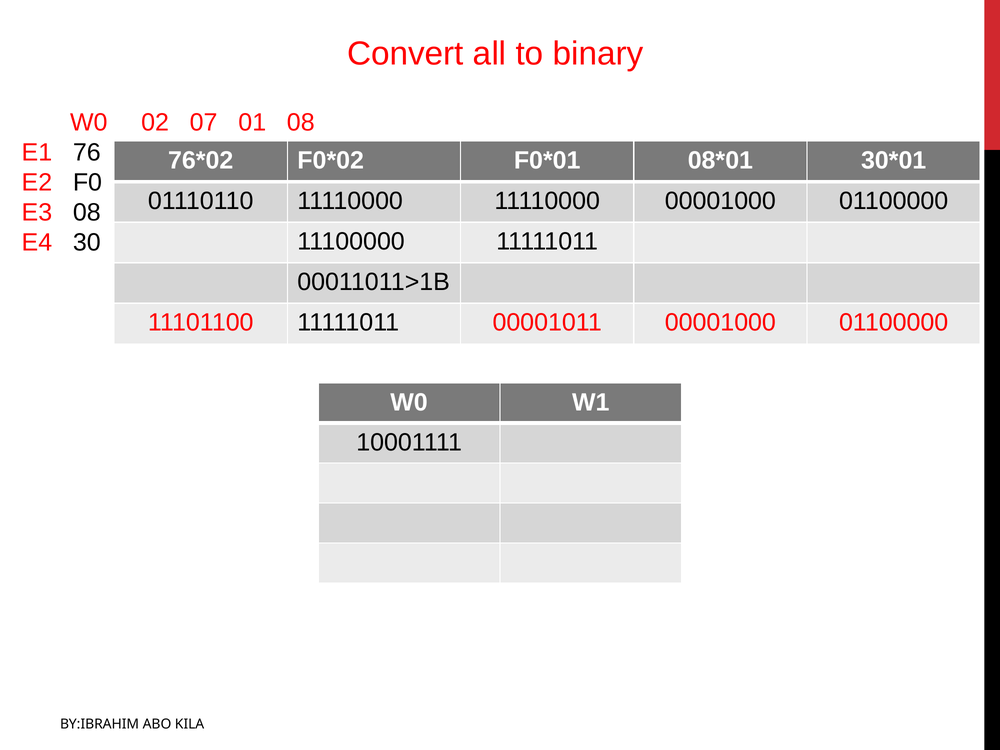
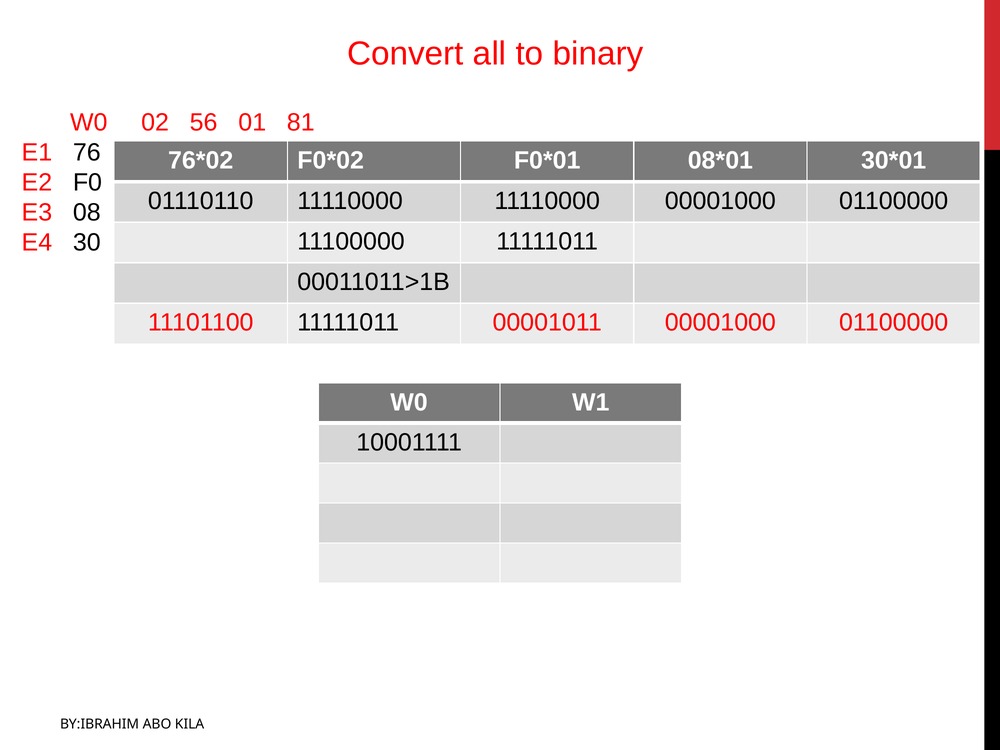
07: 07 -> 56
01 08: 08 -> 81
